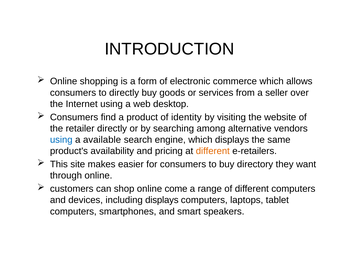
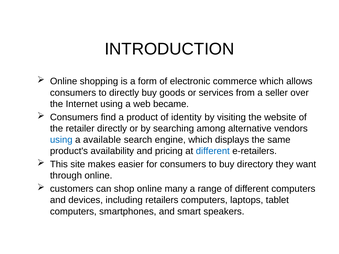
desktop: desktop -> became
different at (213, 151) colour: orange -> blue
come: come -> many
including displays: displays -> retailers
